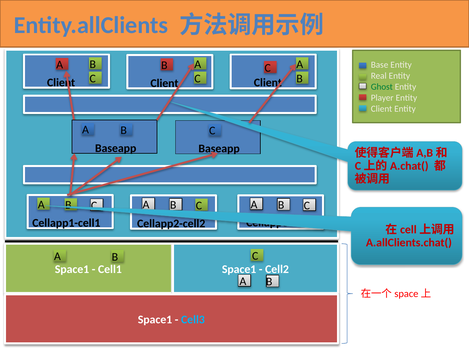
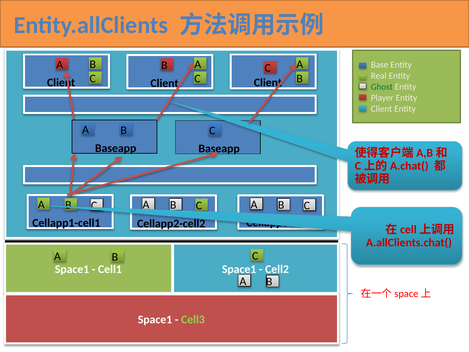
Cell3 colour: light blue -> light green
